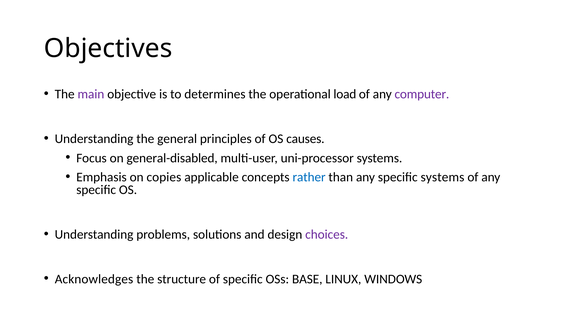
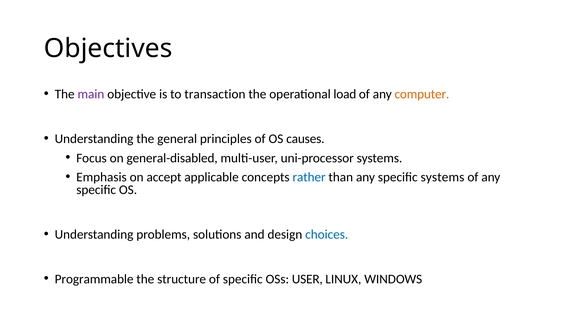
determines: determines -> transaction
computer colour: purple -> orange
copies: copies -> accept
choices colour: purple -> blue
Acknowledges: Acknowledges -> Programmable
BASE: BASE -> USER
